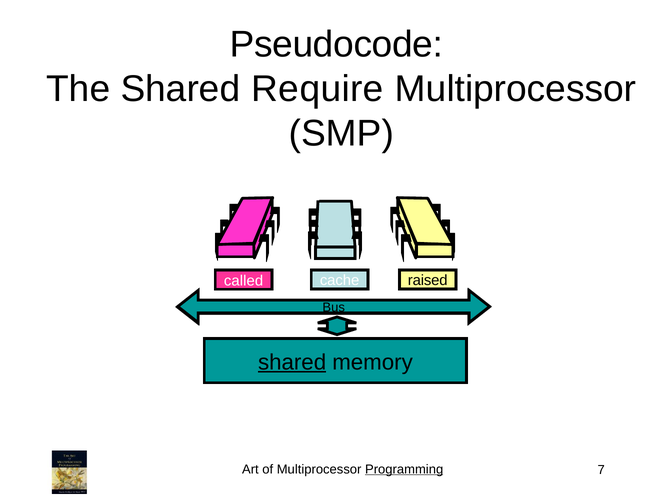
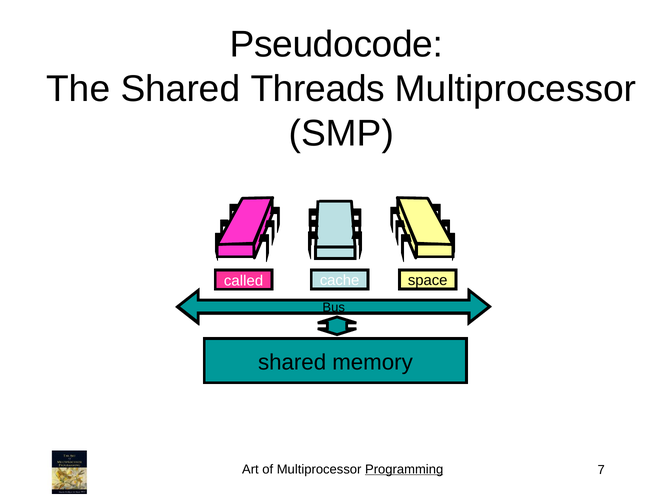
Require: Require -> Threads
raised: raised -> space
shared at (292, 362) underline: present -> none
